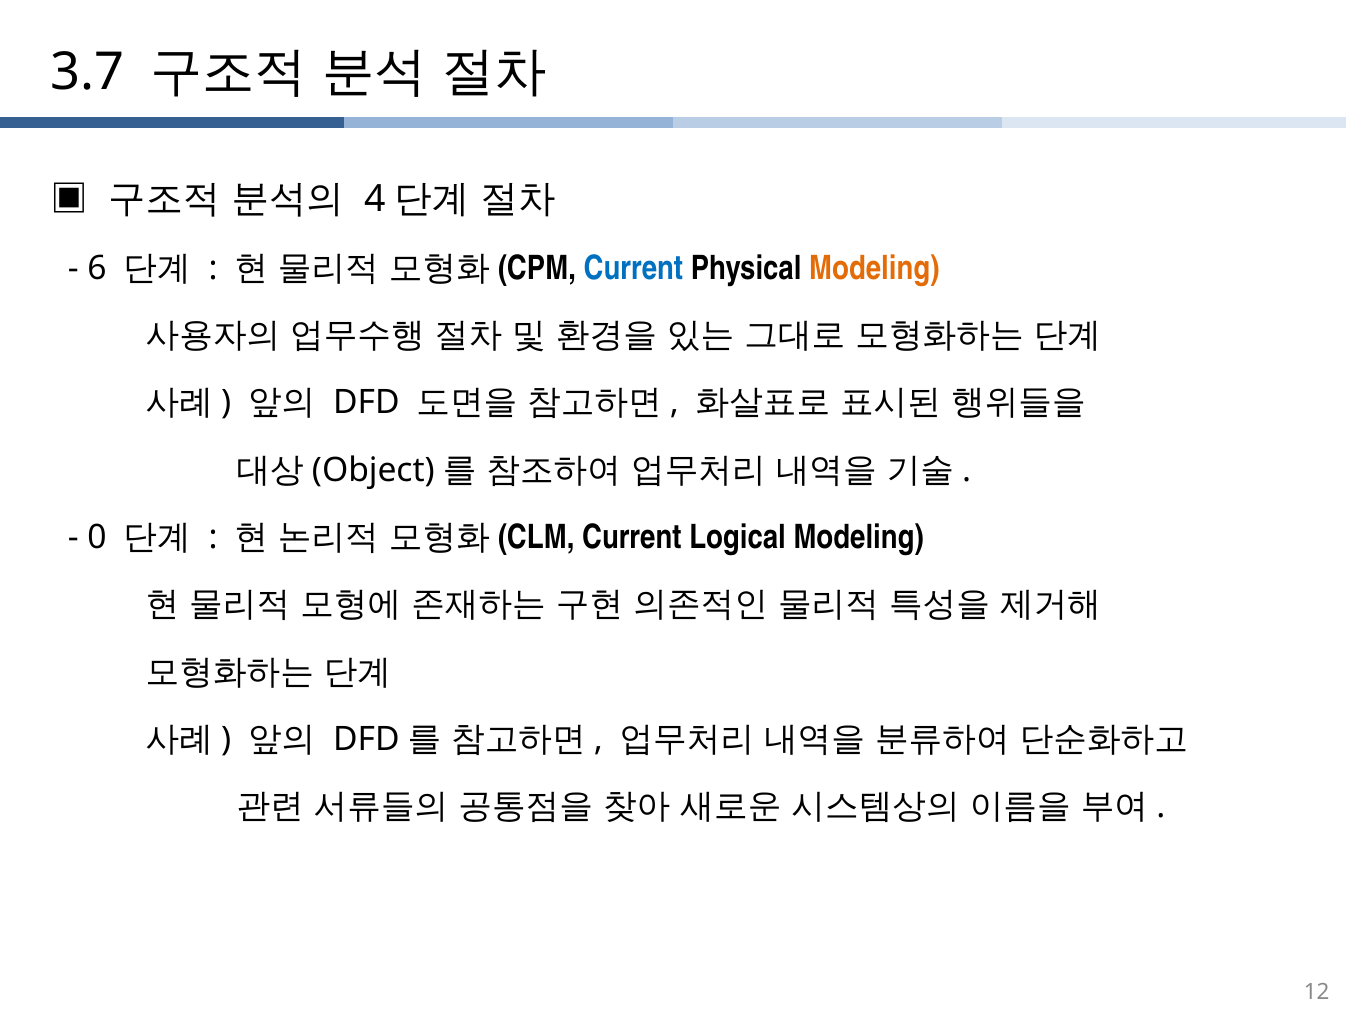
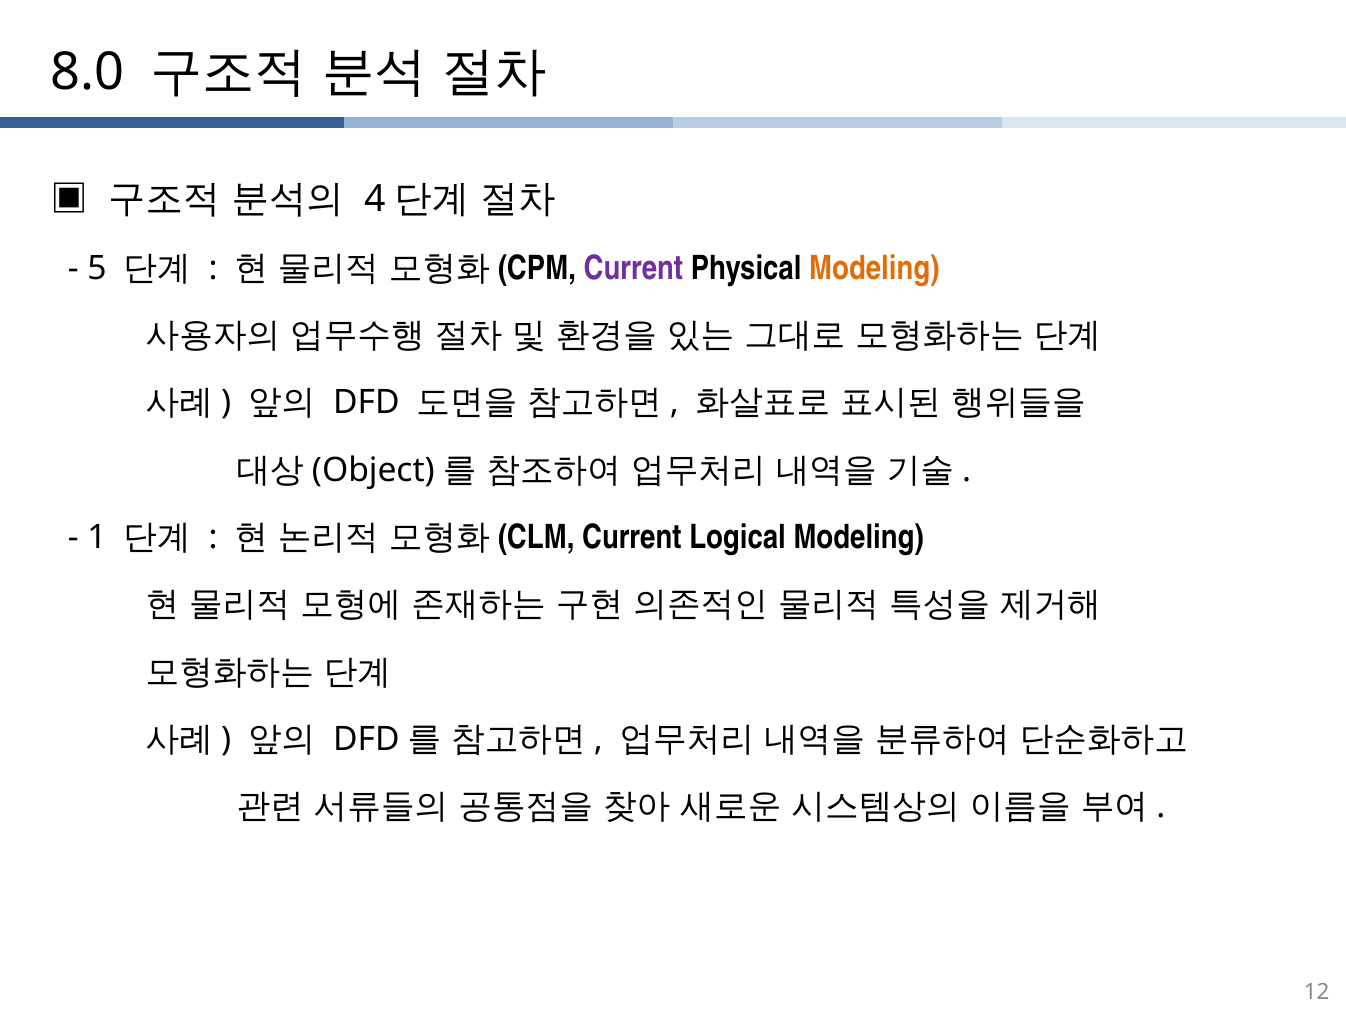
3.7: 3.7 -> 8.0
6: 6 -> 5
Current at (633, 268) colour: blue -> purple
0: 0 -> 1
